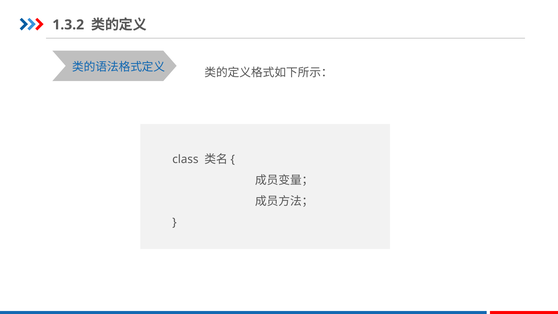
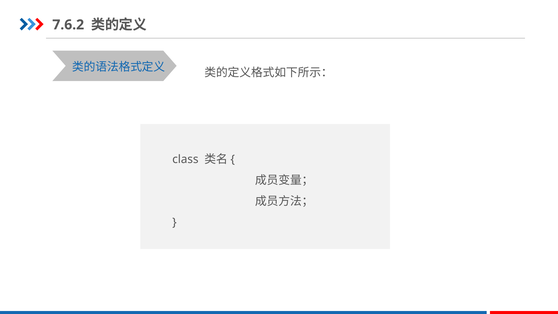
1.3.2: 1.3.2 -> 7.6.2
